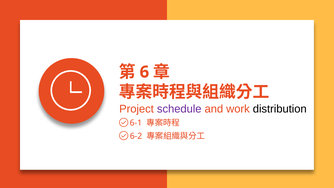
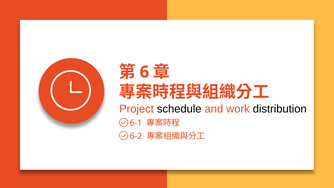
schedule colour: purple -> black
